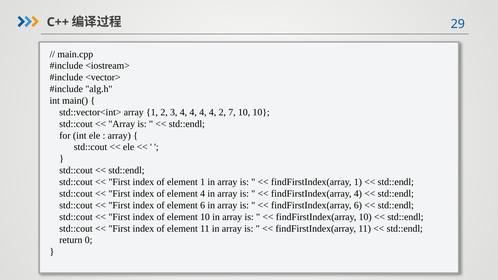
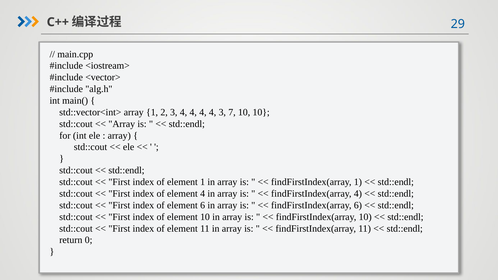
4 2: 2 -> 3
